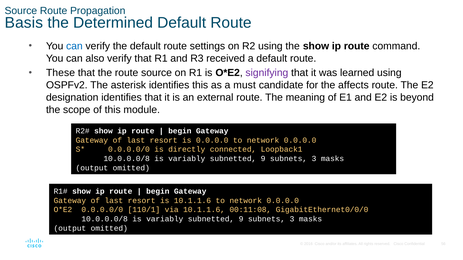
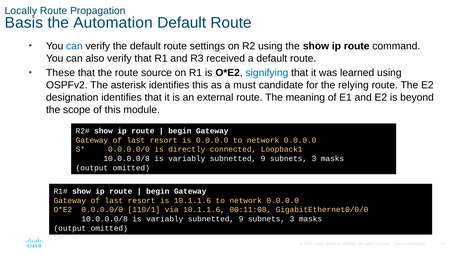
Source at (21, 11): Source -> Locally
Determined: Determined -> Automation
signifying colour: purple -> blue
affects: affects -> relying
